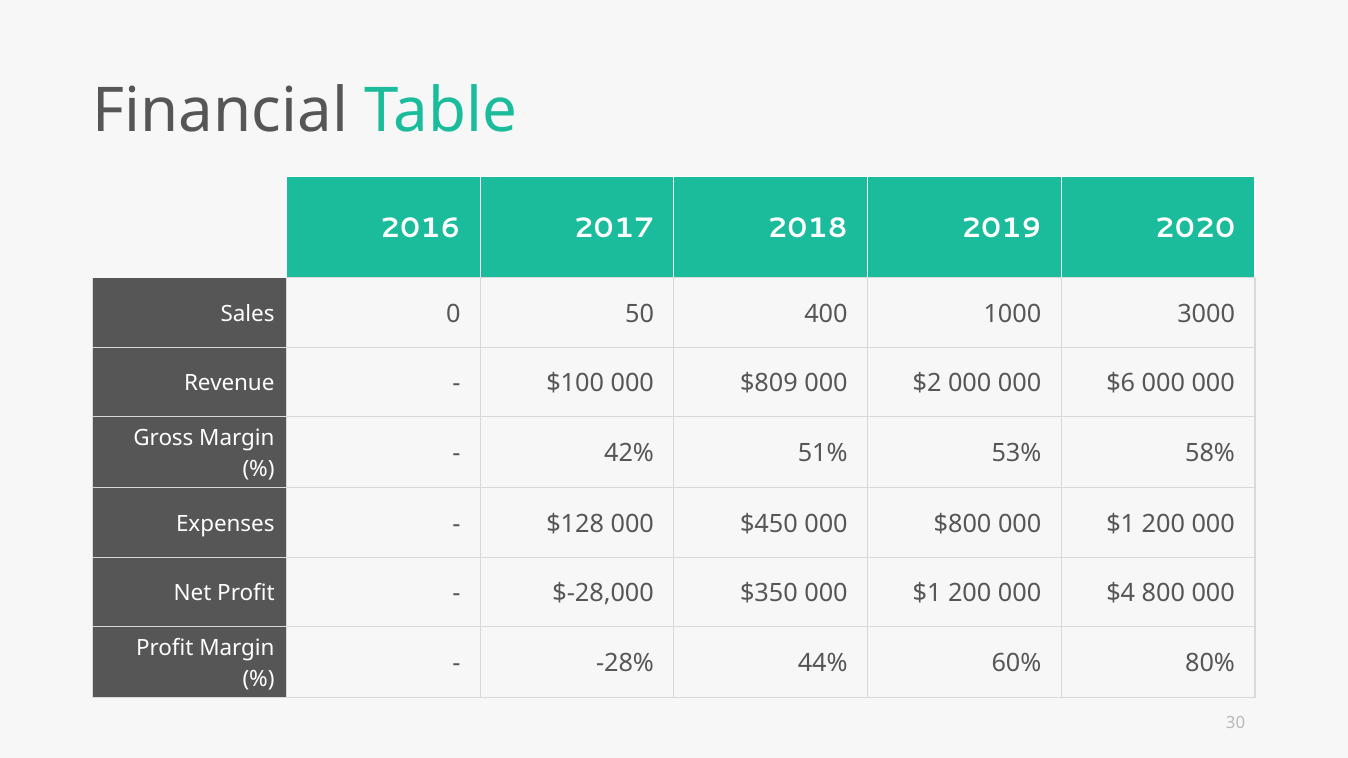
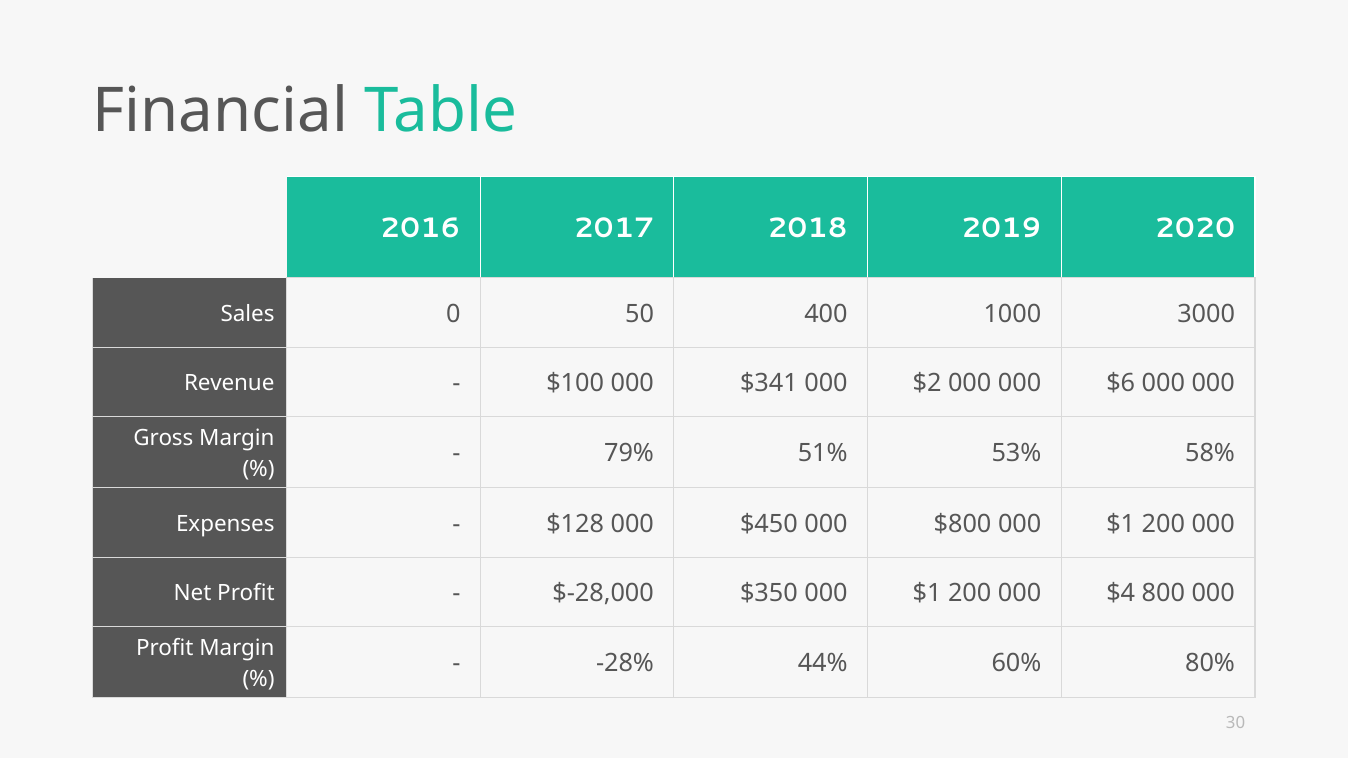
$809: $809 -> $341
42%: 42% -> 79%
